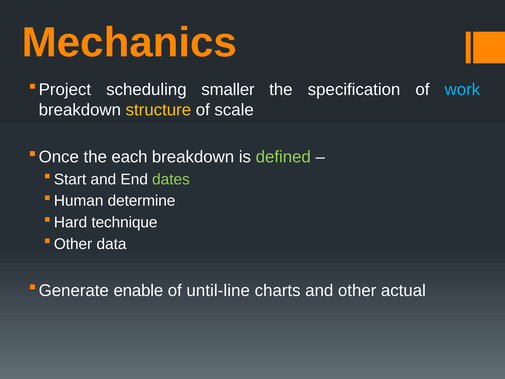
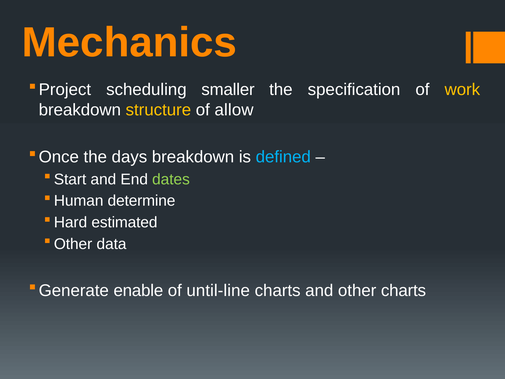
work colour: light blue -> yellow
scale: scale -> allow
each: each -> days
defined colour: light green -> light blue
technique: technique -> estimated
other actual: actual -> charts
